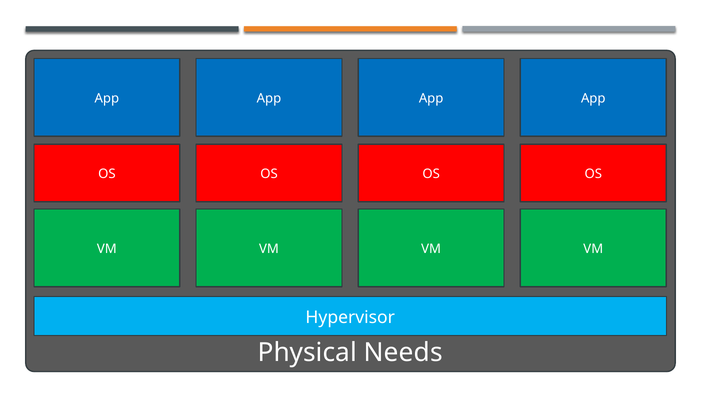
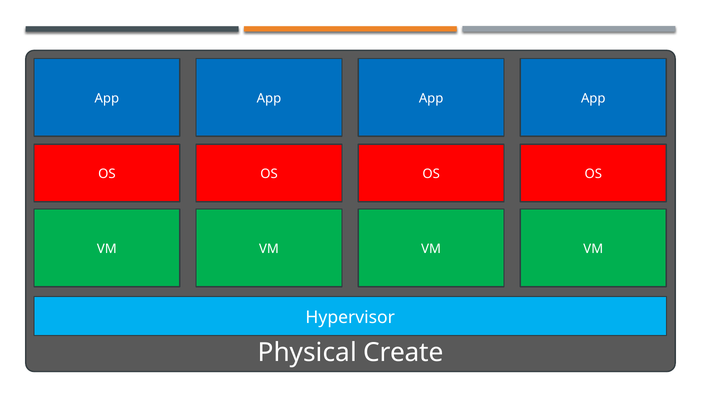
Needs: Needs -> Create
